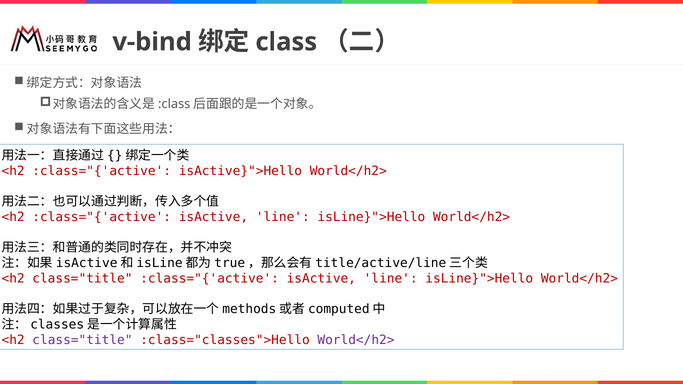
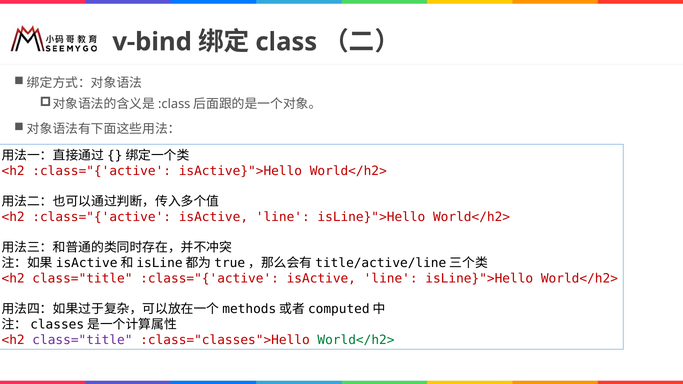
World</h2> at (356, 340) colour: purple -> green
